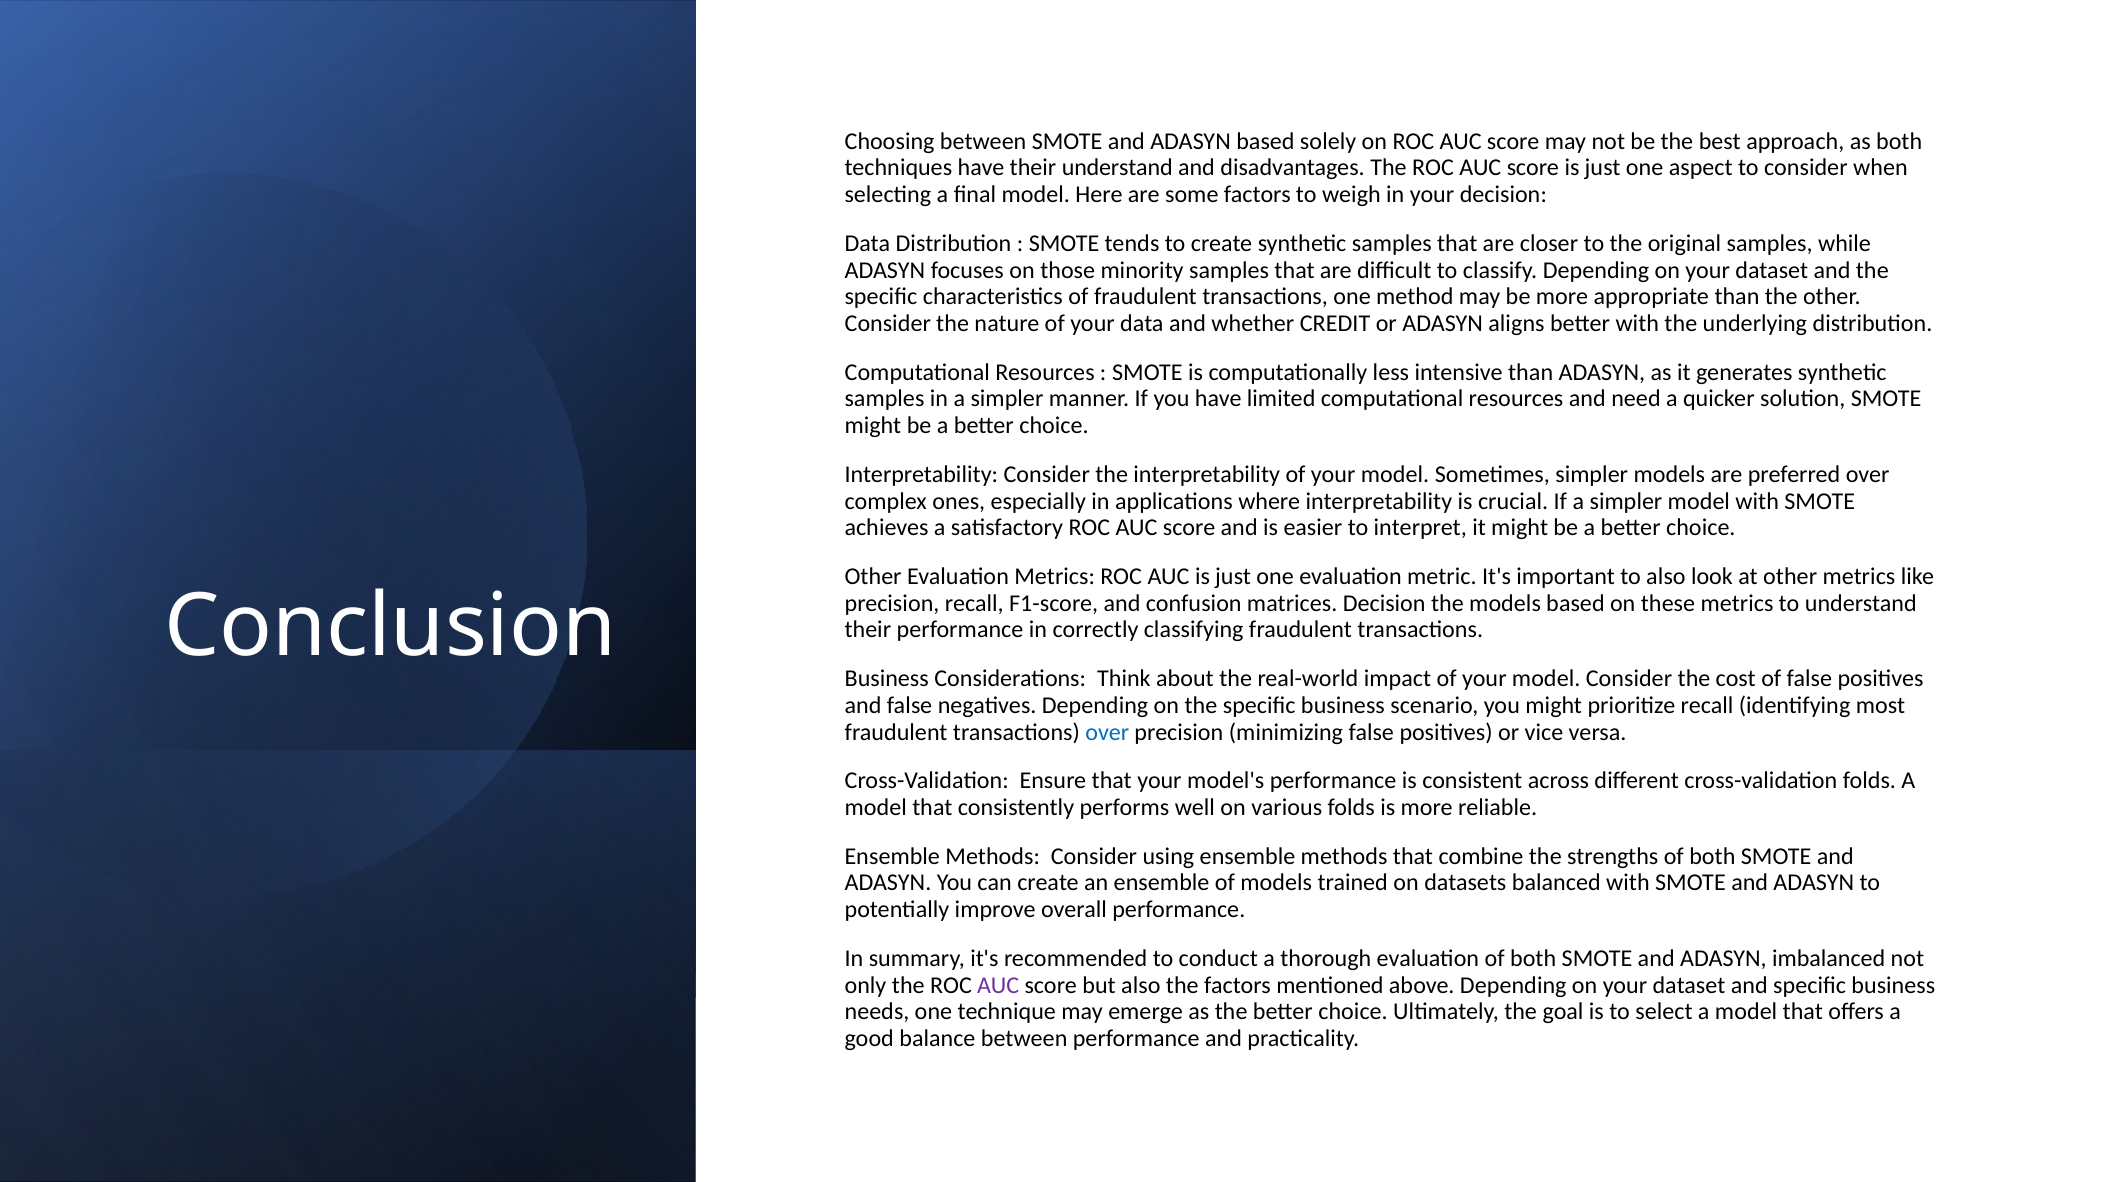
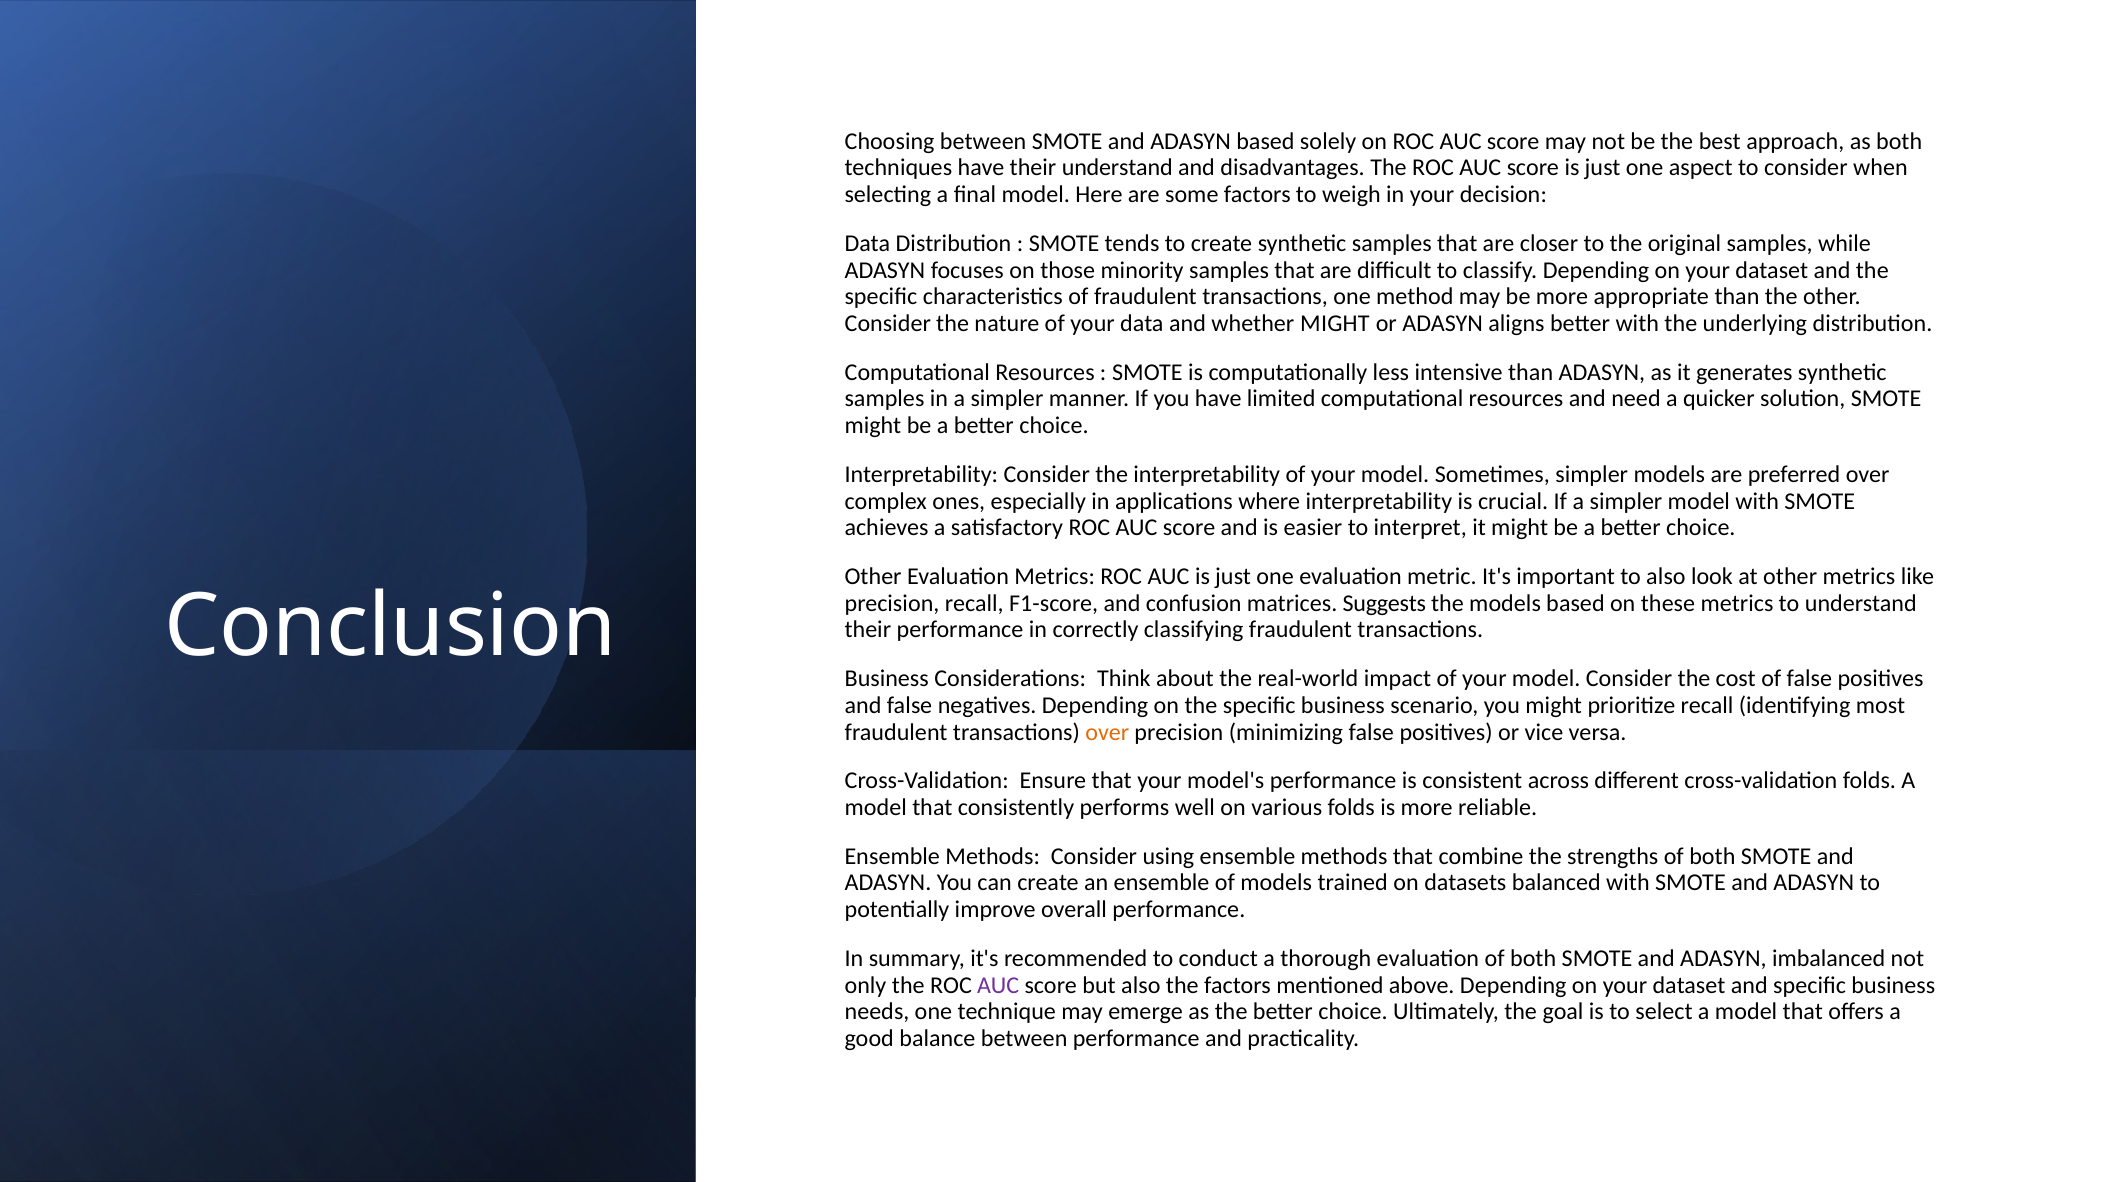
whether CREDIT: CREDIT -> MIGHT
matrices Decision: Decision -> Suggests
over at (1107, 732) colour: blue -> orange
